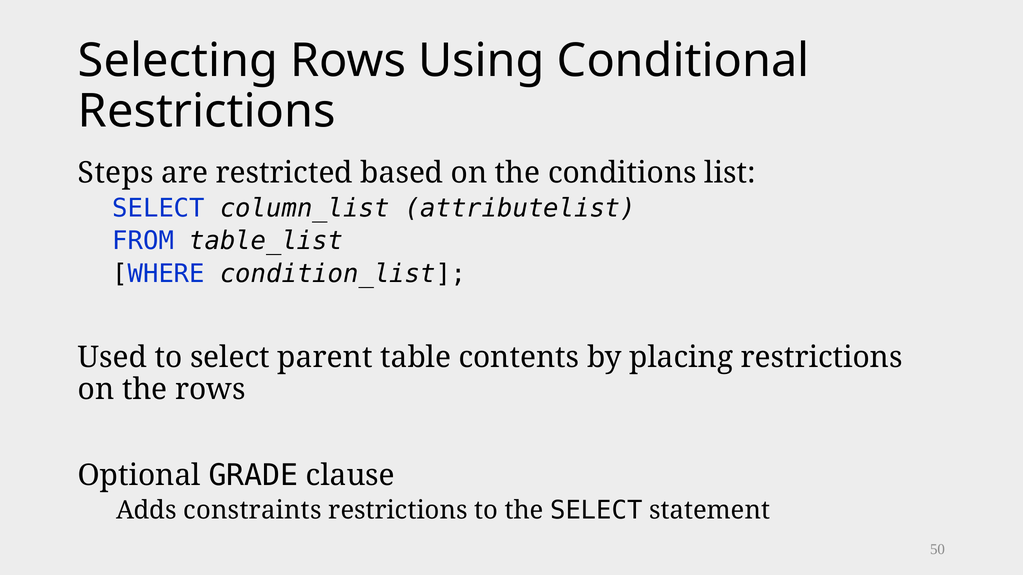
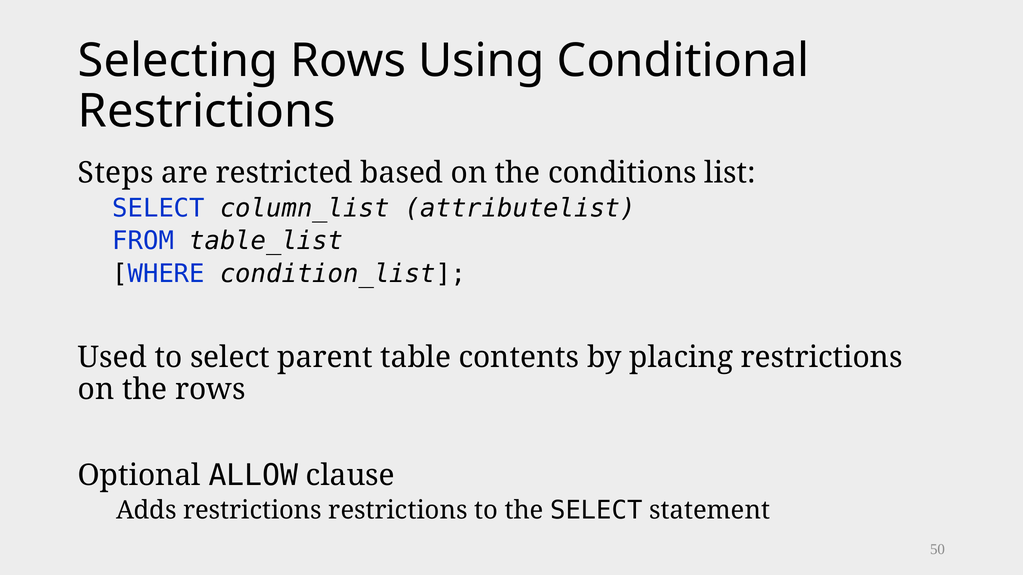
GRADE: GRADE -> ALLOW
Adds constraints: constraints -> restrictions
